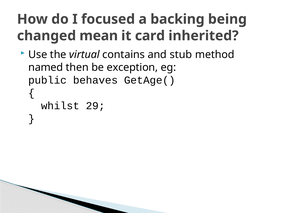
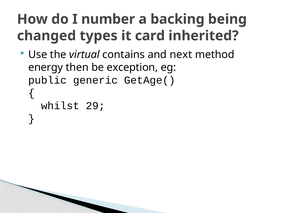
focused: focused -> number
mean: mean -> types
stub: stub -> next
named: named -> energy
behaves: behaves -> generic
